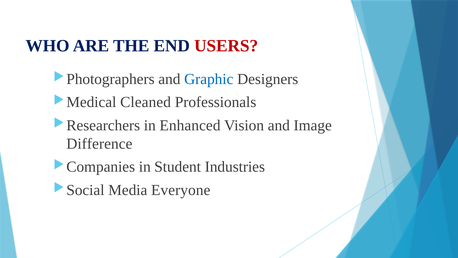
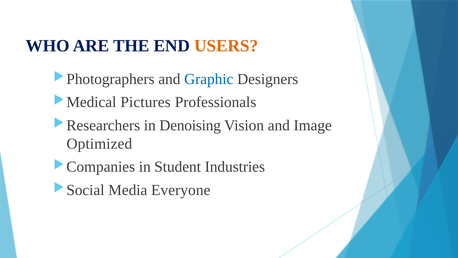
USERS colour: red -> orange
Cleaned: Cleaned -> Pictures
Enhanced: Enhanced -> Denoising
Difference: Difference -> Optimized
